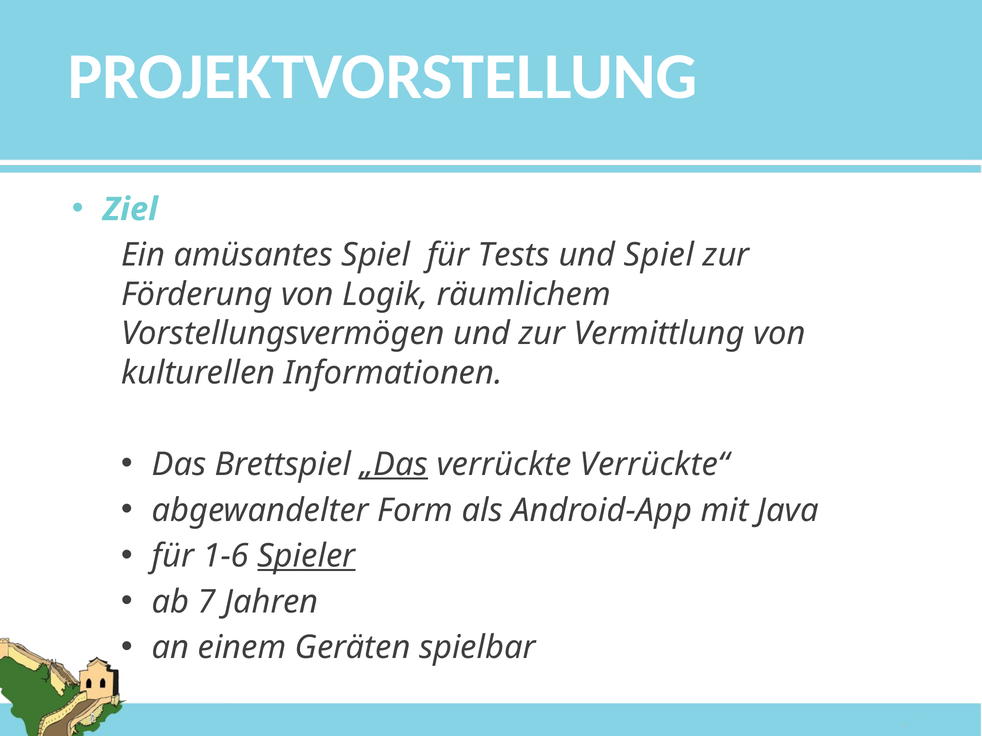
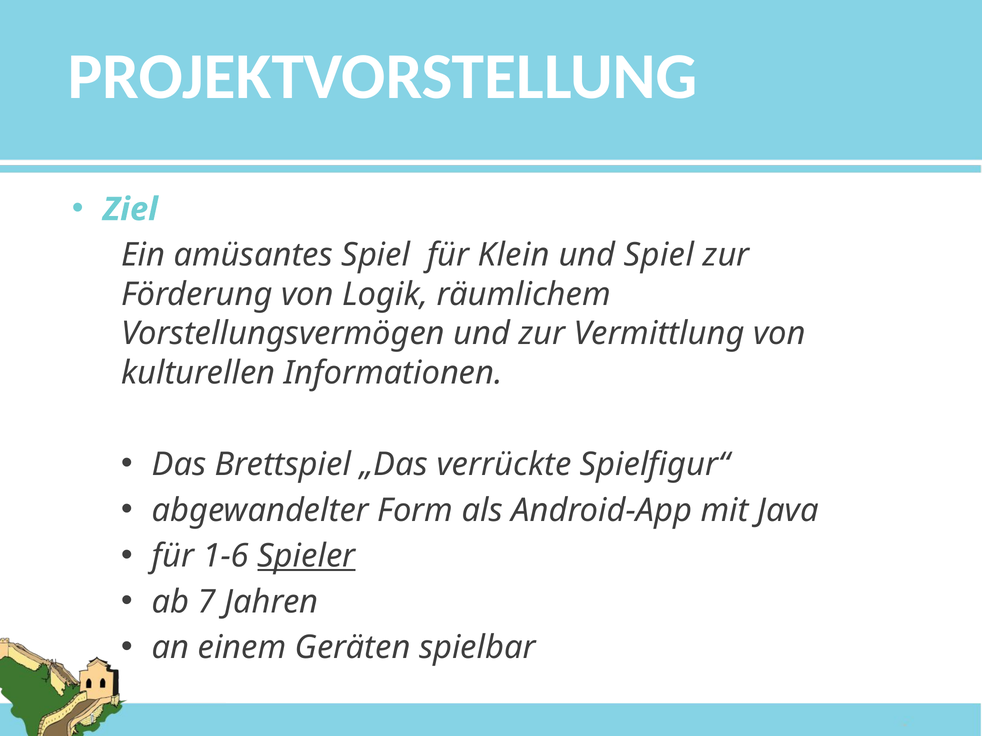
Tests: Tests -> Klein
„Das underline: present -> none
Verrückte“: Verrückte“ -> Spielfigur“
